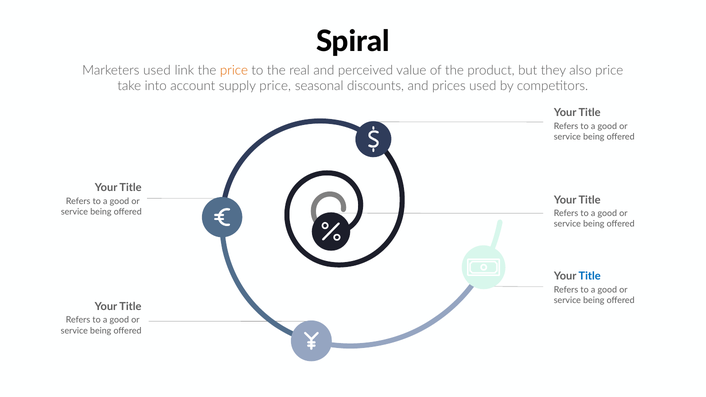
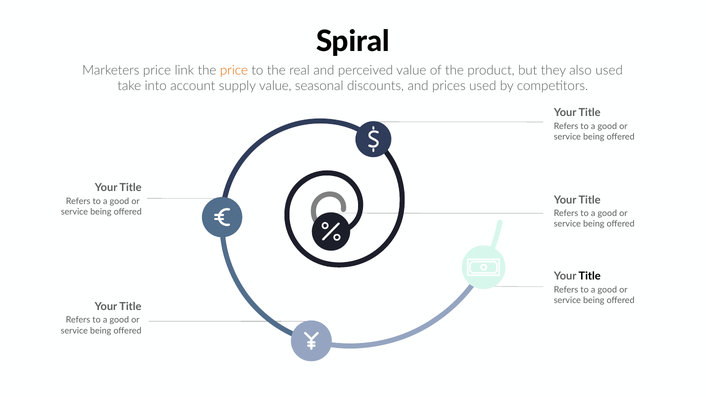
Marketers used: used -> price
also price: price -> used
supply price: price -> value
Title at (590, 276) colour: blue -> black
